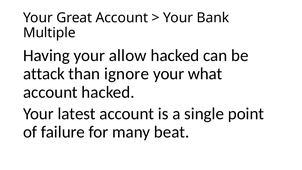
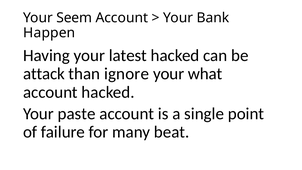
Great: Great -> Seem
Multiple: Multiple -> Happen
allow: allow -> latest
latest: latest -> paste
